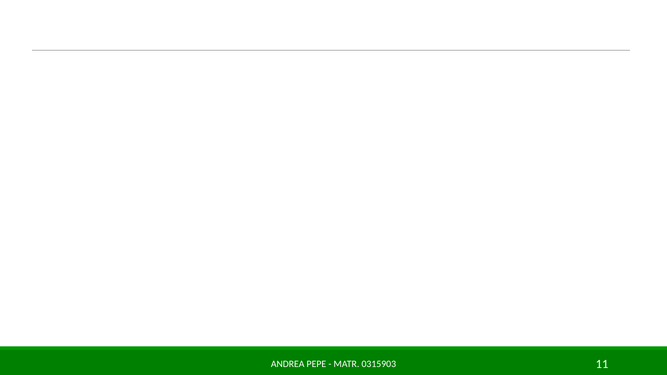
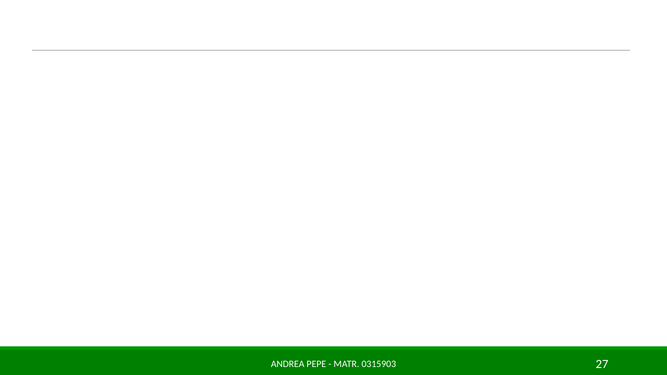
11: 11 -> 27
